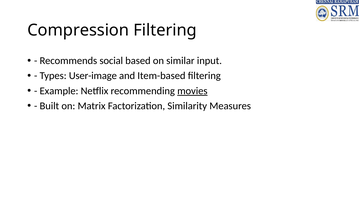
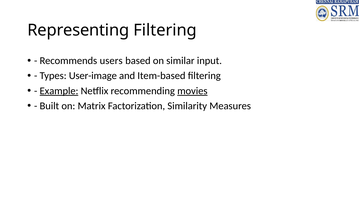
Compression: Compression -> Representing
social: social -> users
Example underline: none -> present
